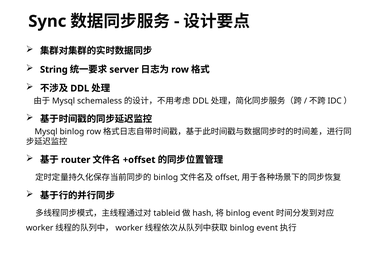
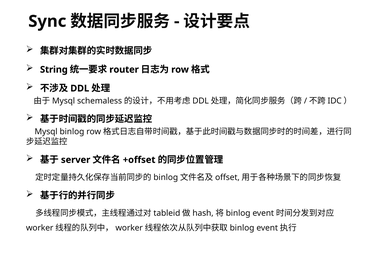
server: server -> router
router: router -> server
